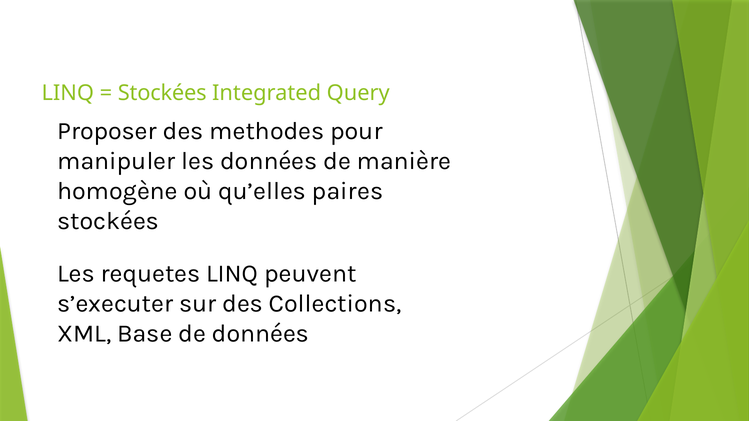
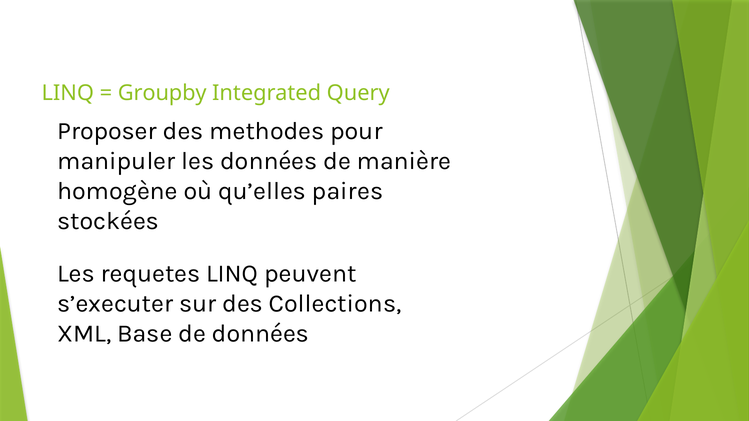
Stockées at (162, 93): Stockées -> Groupby
